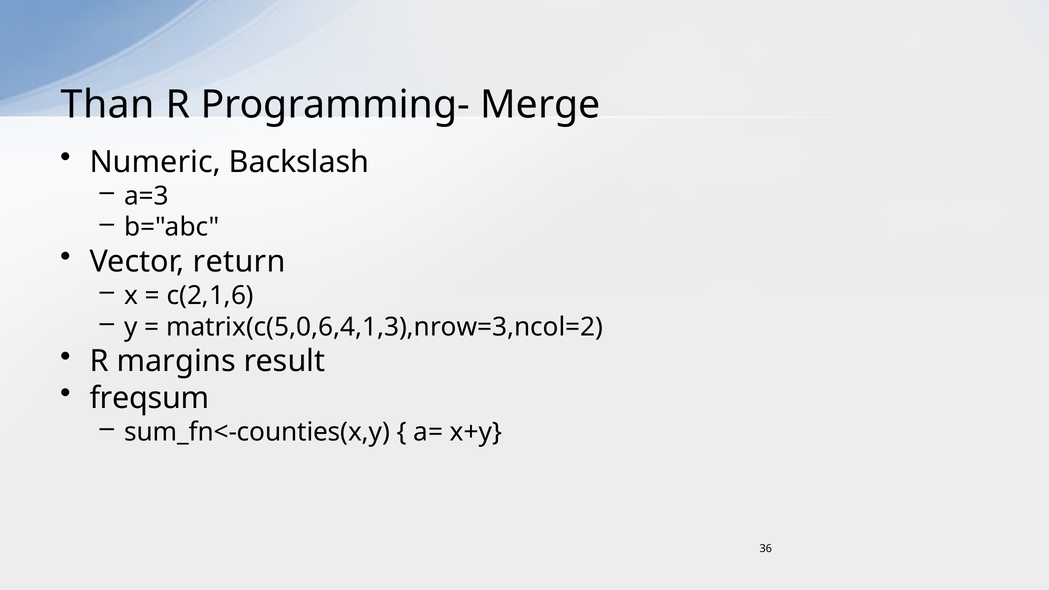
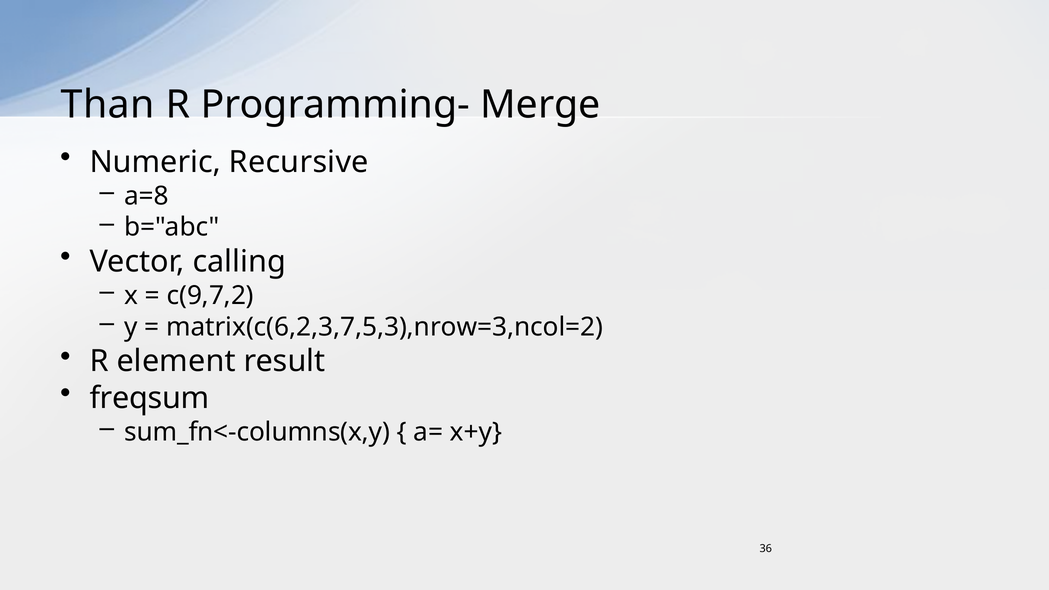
Backslash: Backslash -> Recursive
a=3: a=3 -> a=8
return: return -> calling
c(2,1,6: c(2,1,6 -> c(9,7,2
matrix(c(5,0,6,4,1,3),nrow=3,ncol=2: matrix(c(5,0,6,4,1,3),nrow=3,ncol=2 -> matrix(c(6,2,3,7,5,3),nrow=3,ncol=2
margins: margins -> element
sum_fn<-counties(x,y: sum_fn<-counties(x,y -> sum_fn<-columns(x,y
